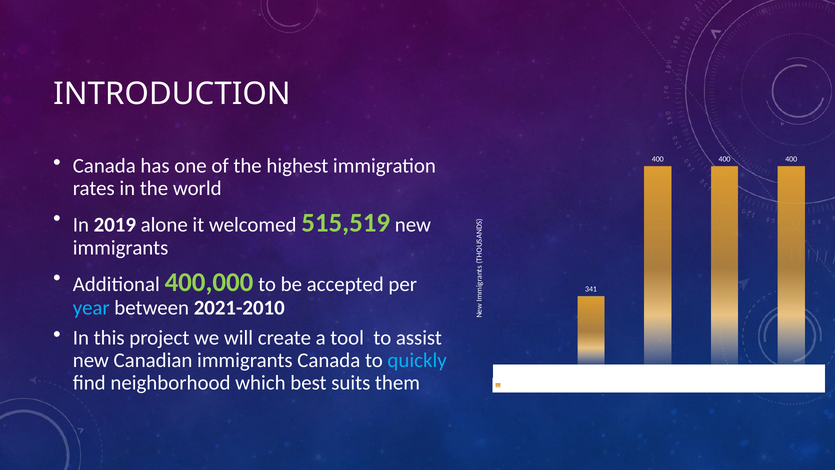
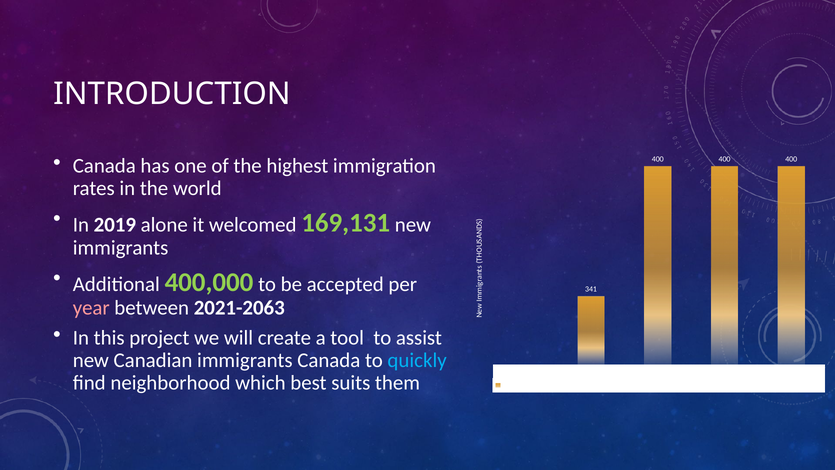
515,519: 515,519 -> 169,131
year colour: light blue -> pink
2021-2010: 2021-2010 -> 2021-2063
